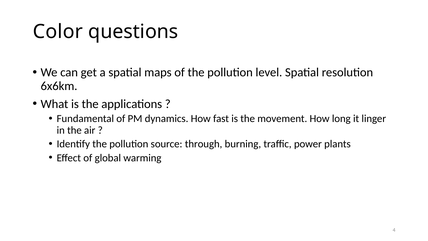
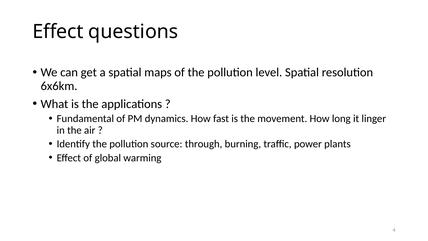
Color at (58, 32): Color -> Effect
